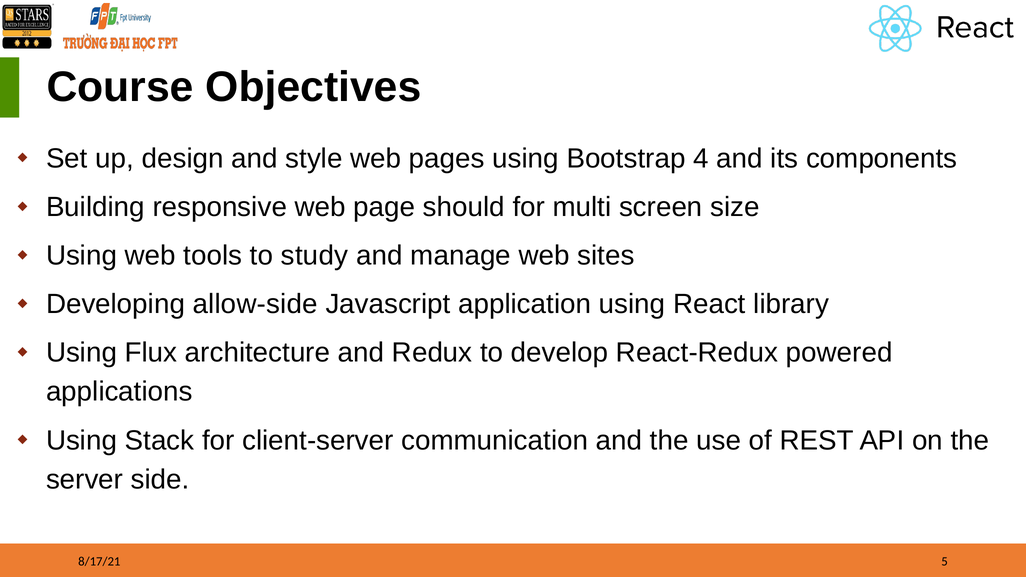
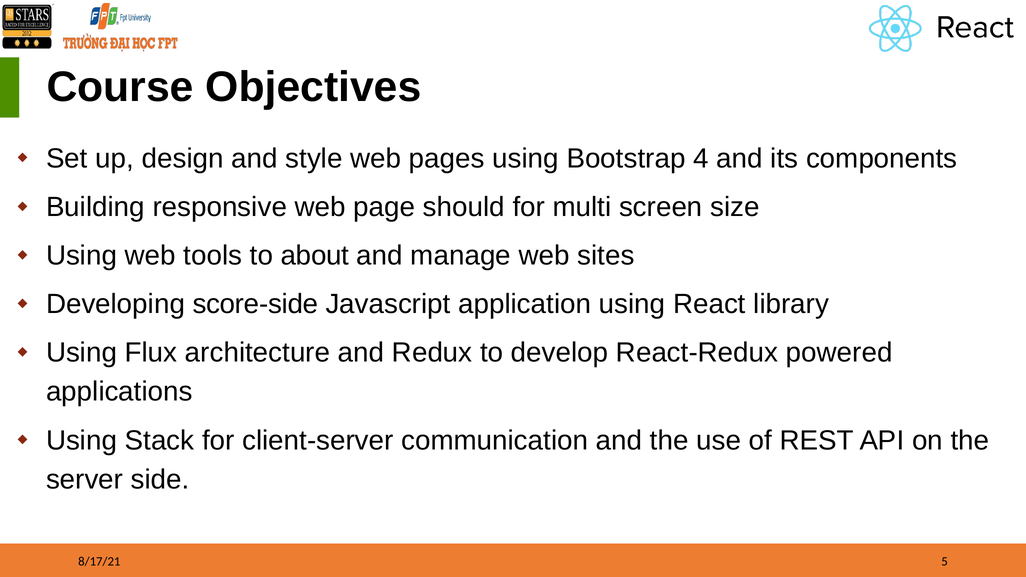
study: study -> about
allow-side: allow-side -> score-side
